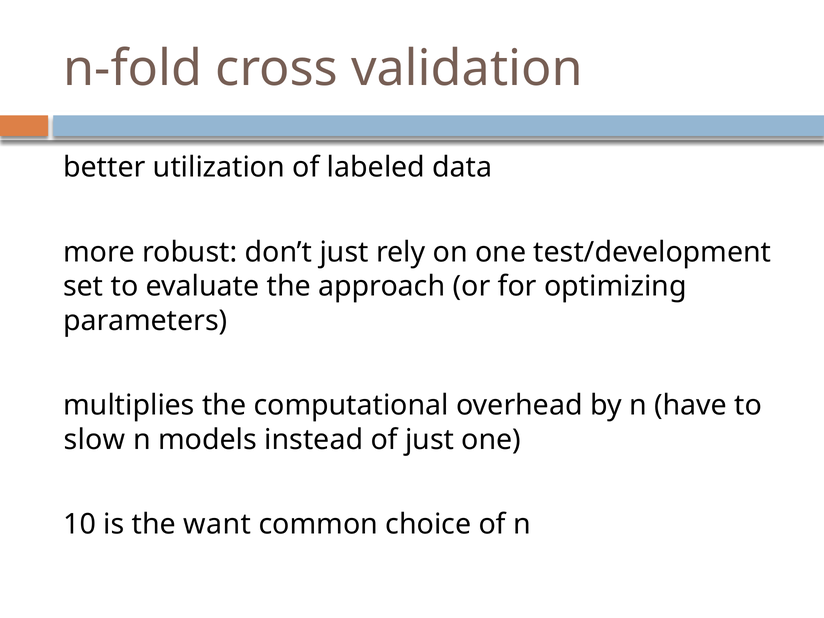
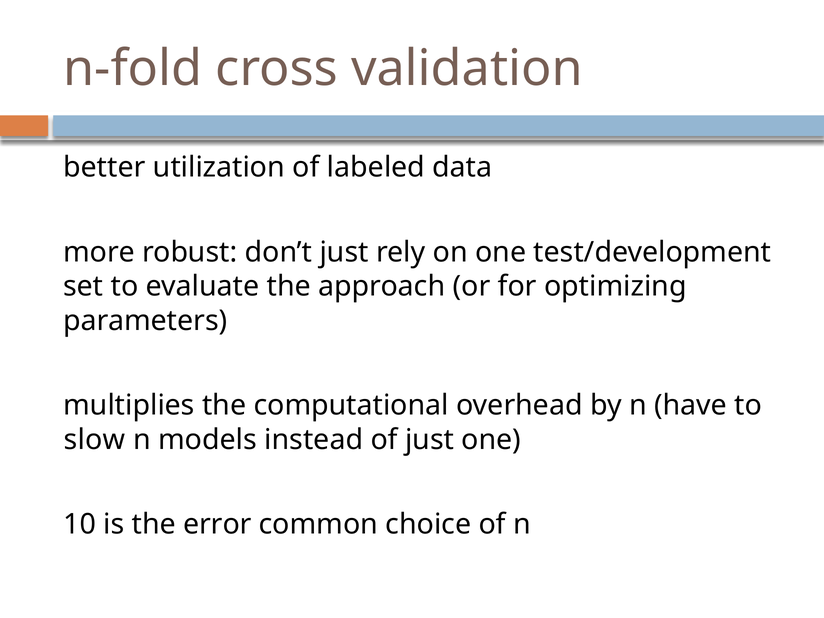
want: want -> error
